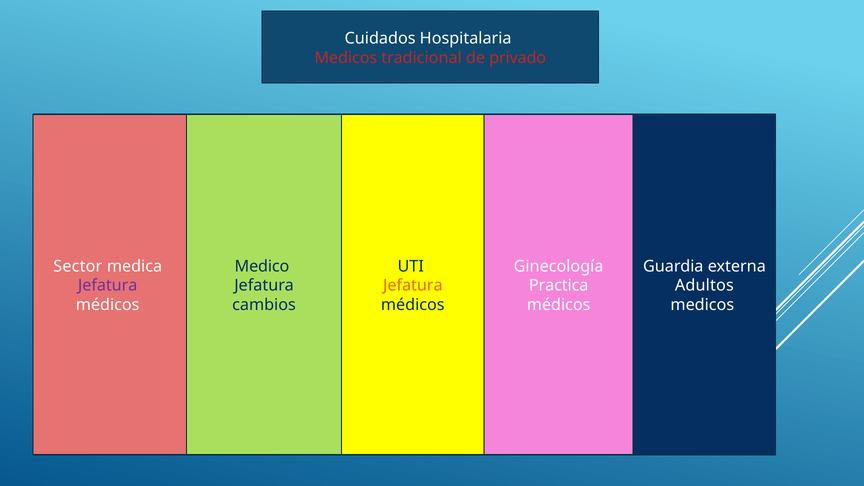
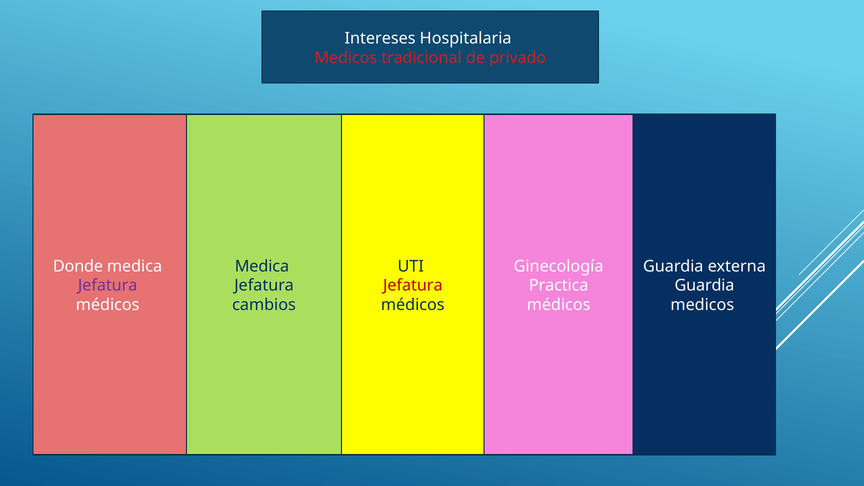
Cuidados: Cuidados -> Intereses
Sector: Sector -> Donde
Medico at (262, 266): Medico -> Medica
Jefatura at (413, 286) colour: orange -> red
Adultos at (704, 286): Adultos -> Guardia
